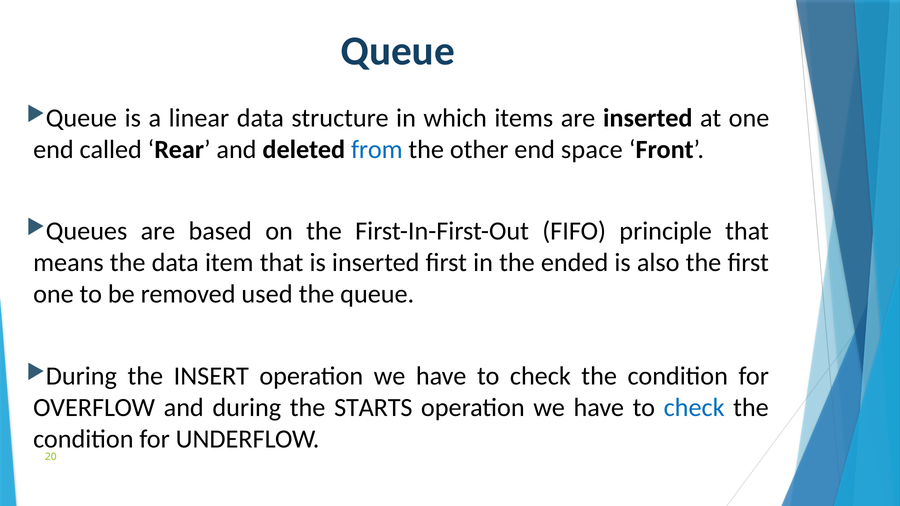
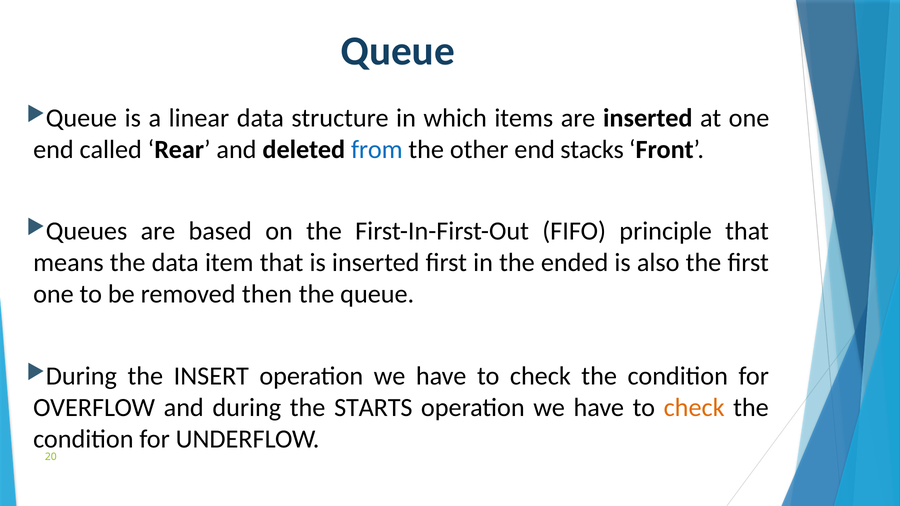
space: space -> stacks
used: used -> then
check at (694, 408) colour: blue -> orange
